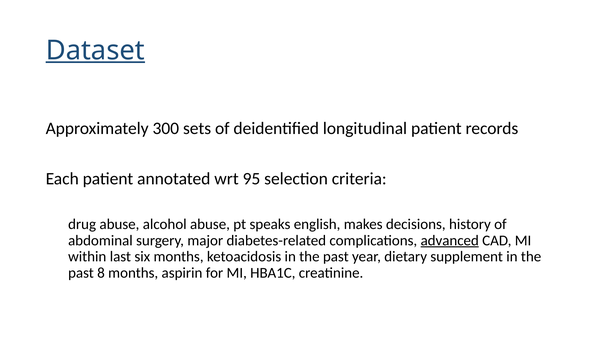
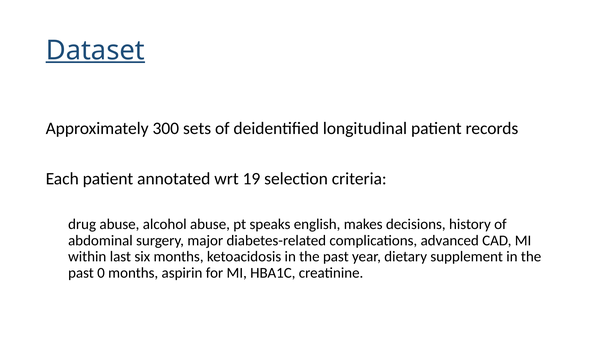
95: 95 -> 19
advanced underline: present -> none
8: 8 -> 0
